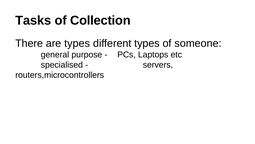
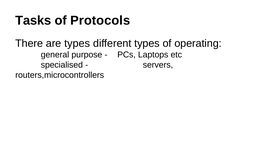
Collection: Collection -> Protocols
someone: someone -> operating
